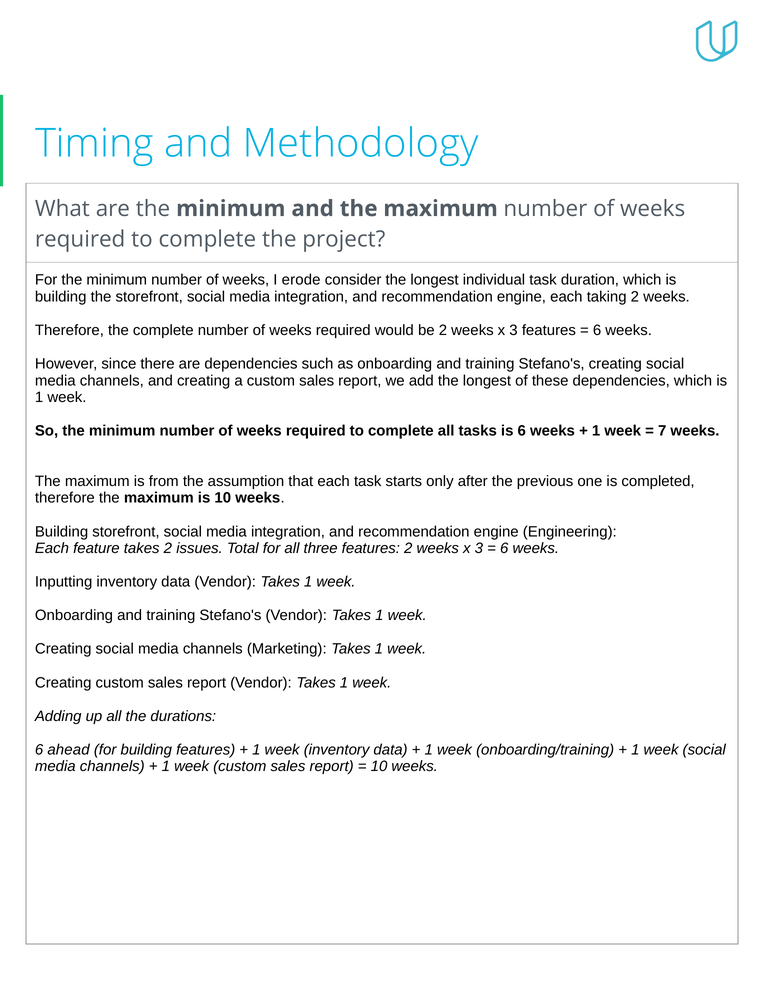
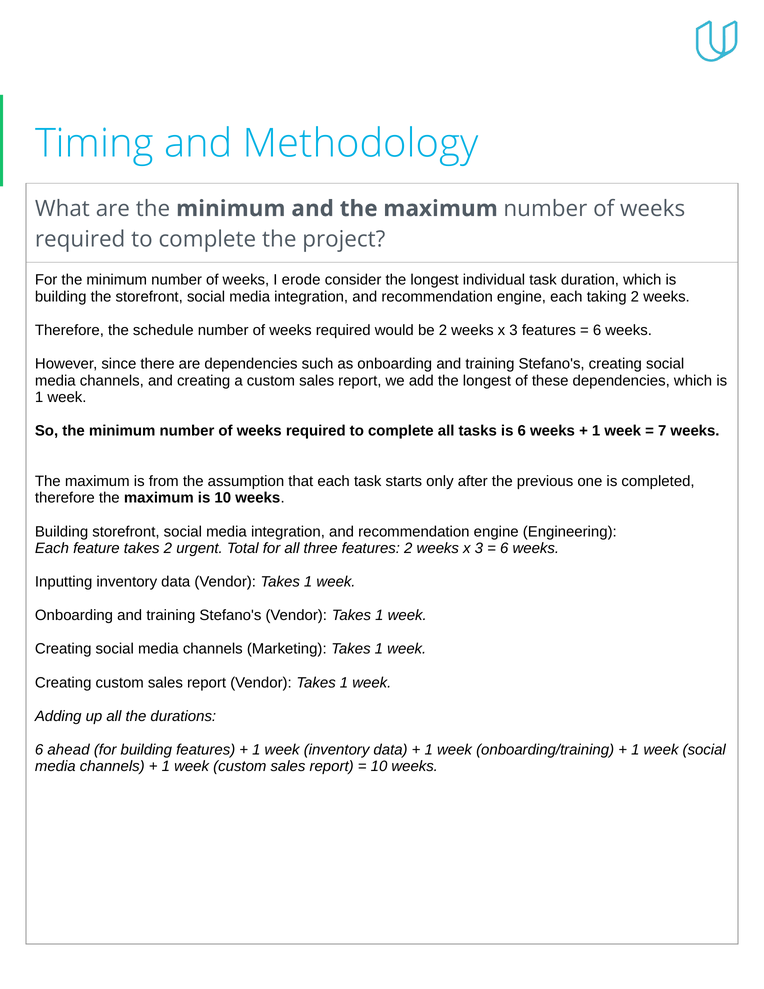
the complete: complete -> schedule
issues: issues -> urgent
